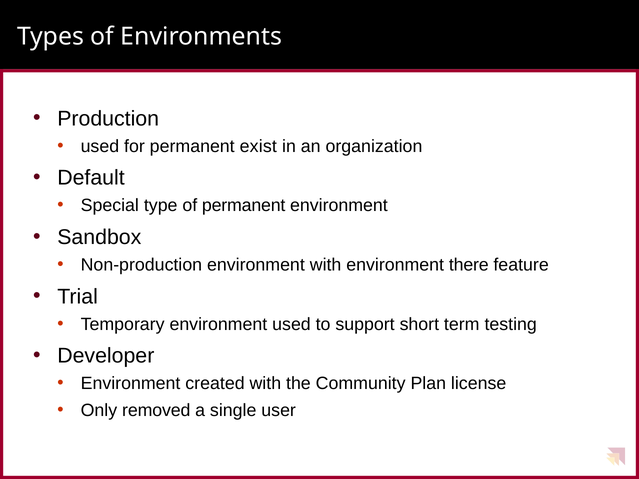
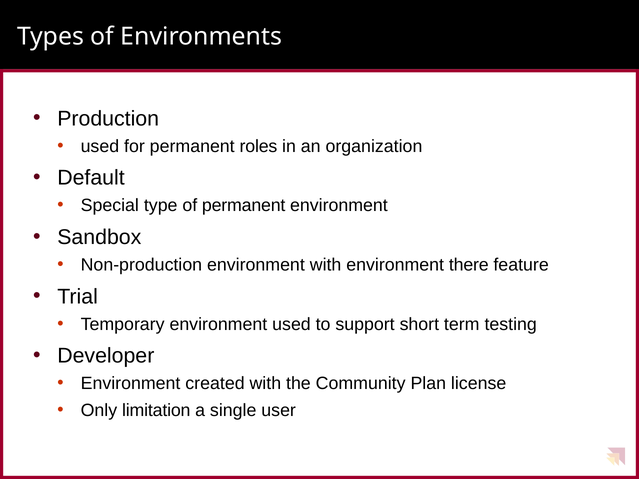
exist: exist -> roles
removed: removed -> limitation
